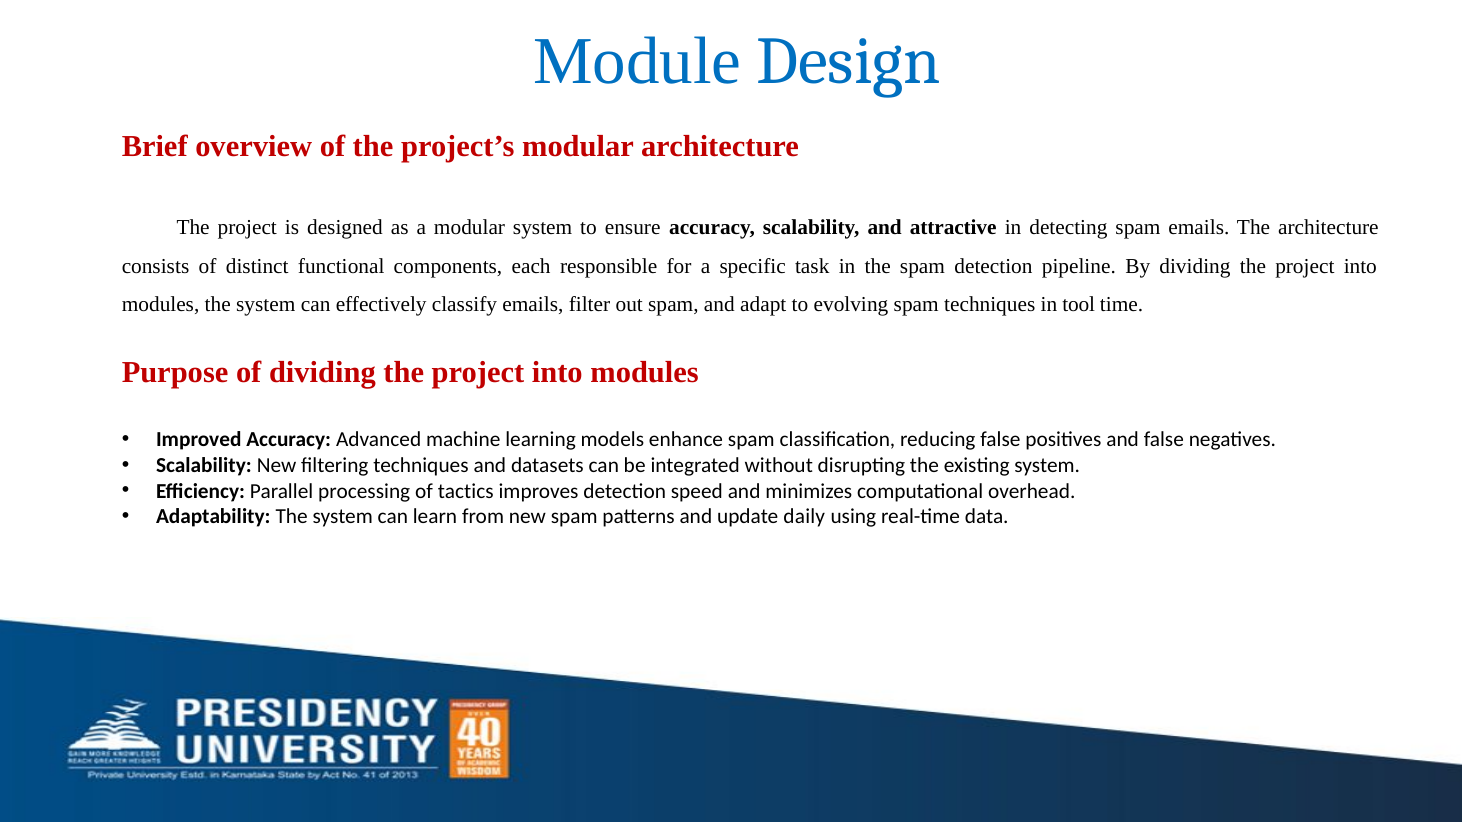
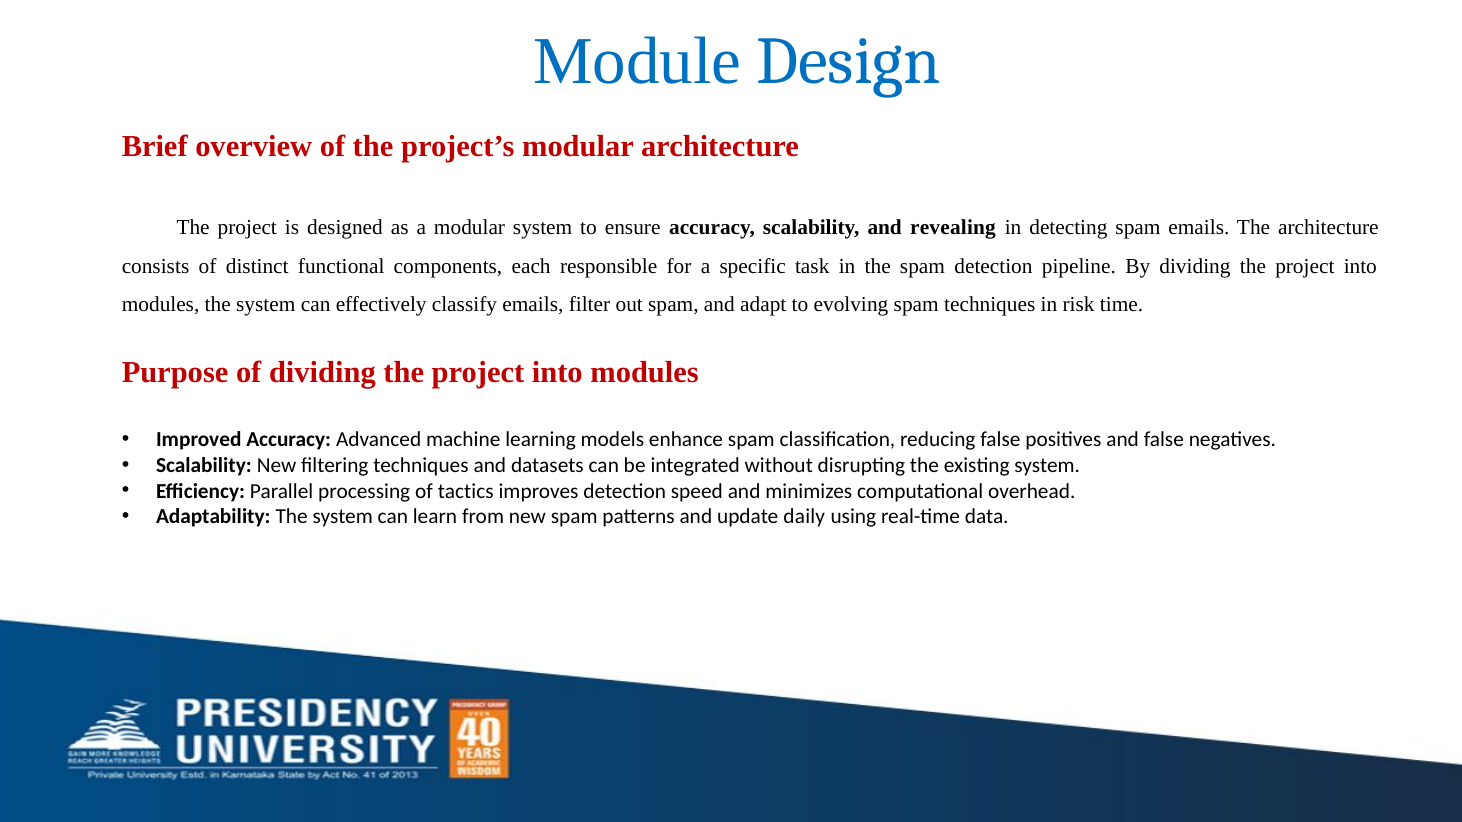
attractive: attractive -> revealing
tool: tool -> risk
